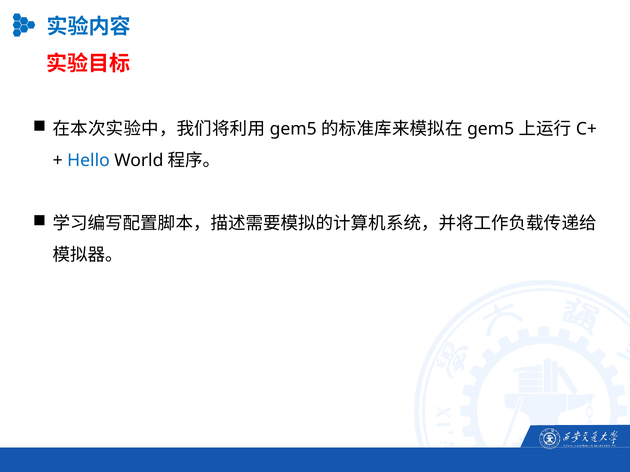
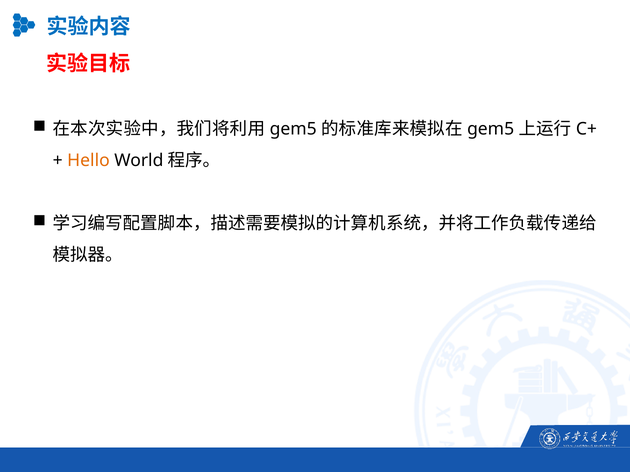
Hello colour: blue -> orange
